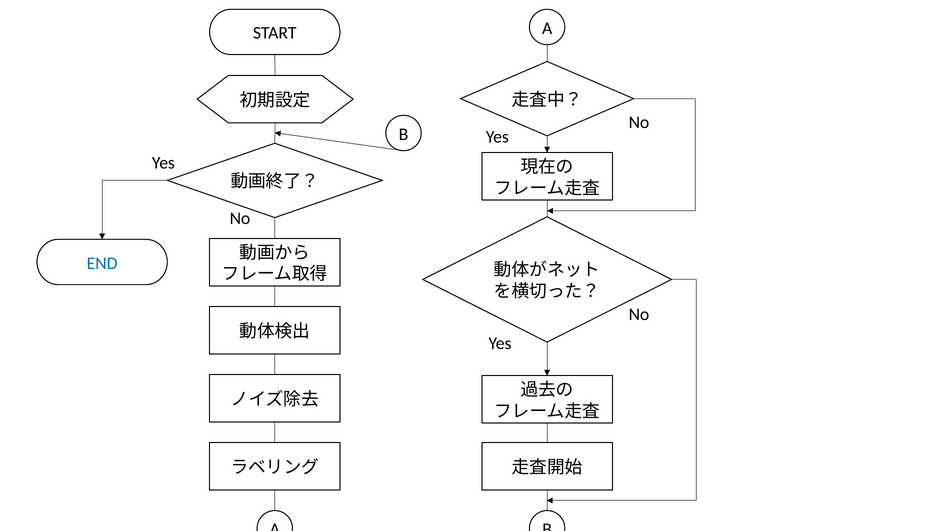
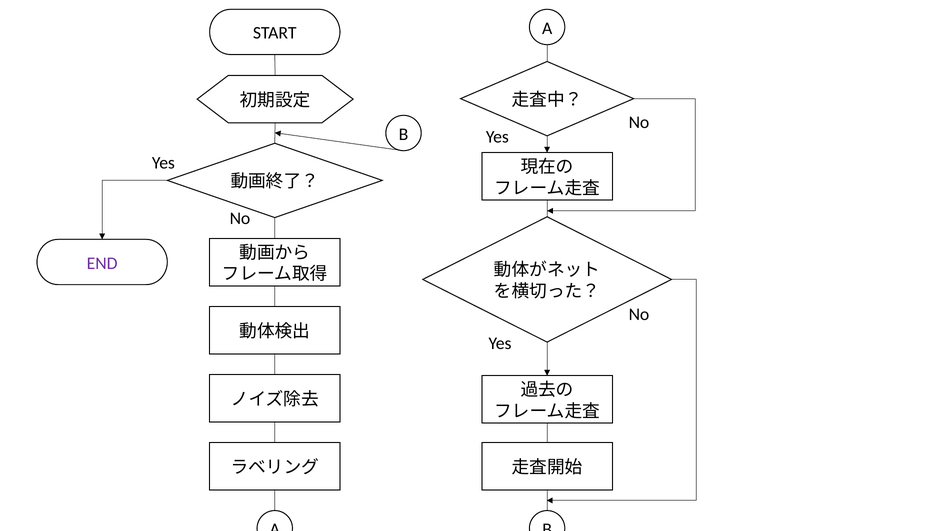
END colour: blue -> purple
